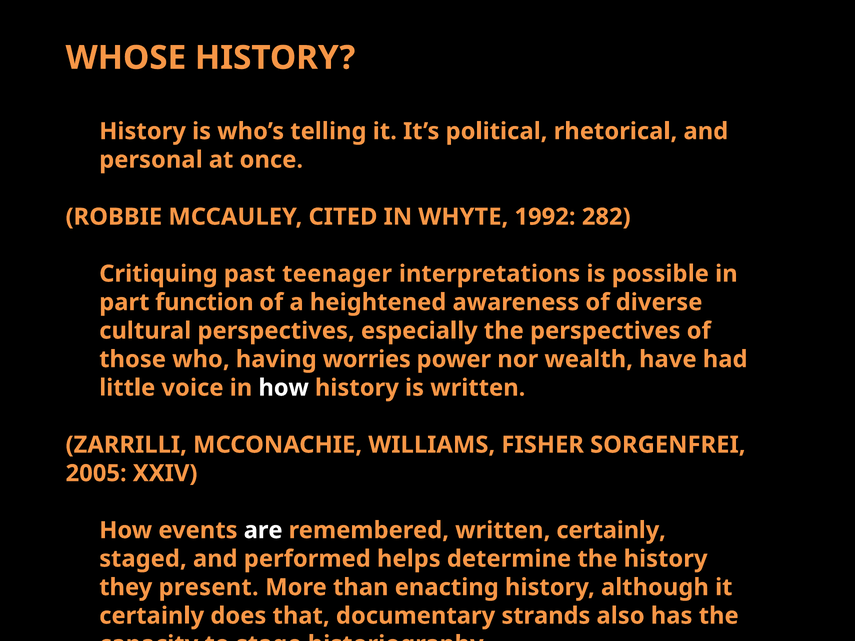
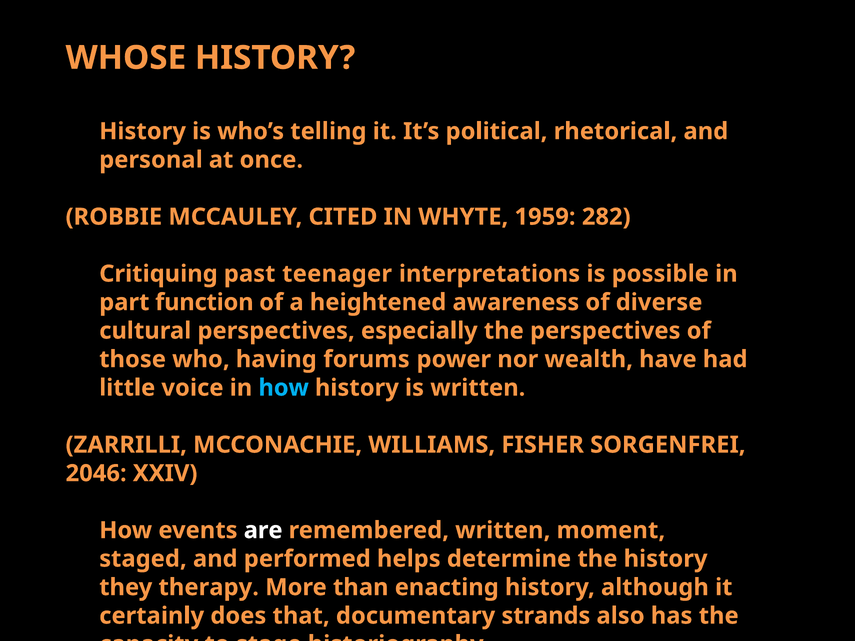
1992: 1992 -> 1959
worries: worries -> forums
how at (284, 388) colour: white -> light blue
2005: 2005 -> 2046
written certainly: certainly -> moment
present: present -> therapy
